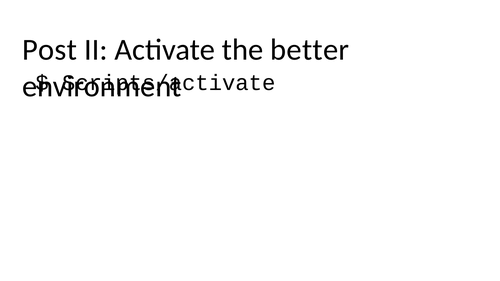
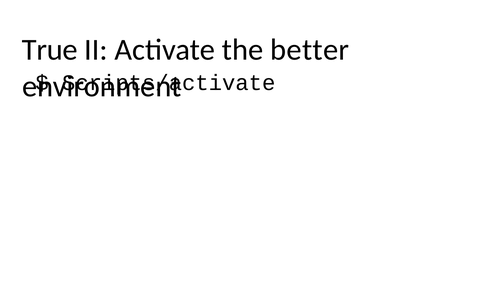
Post: Post -> True
